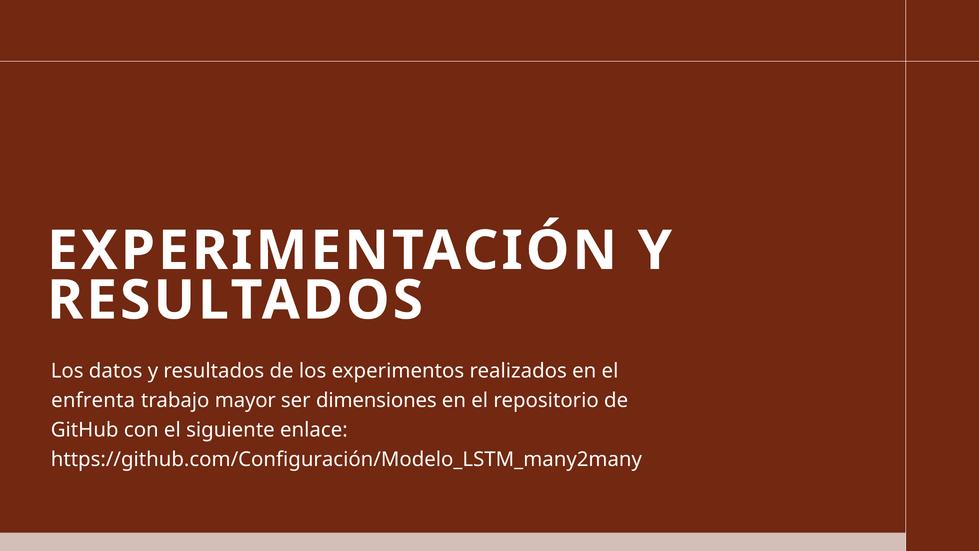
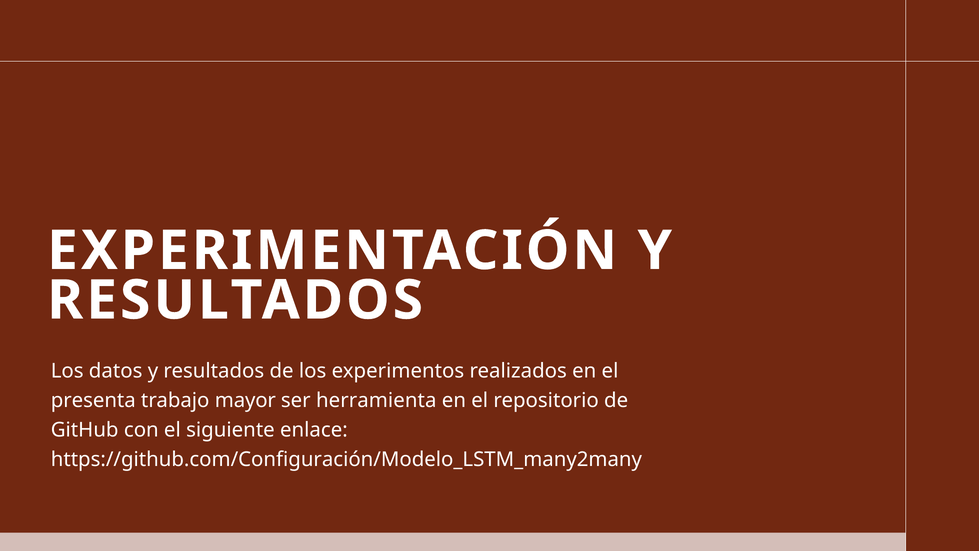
enfrenta: enfrenta -> presenta
dimensiones: dimensiones -> herramienta
